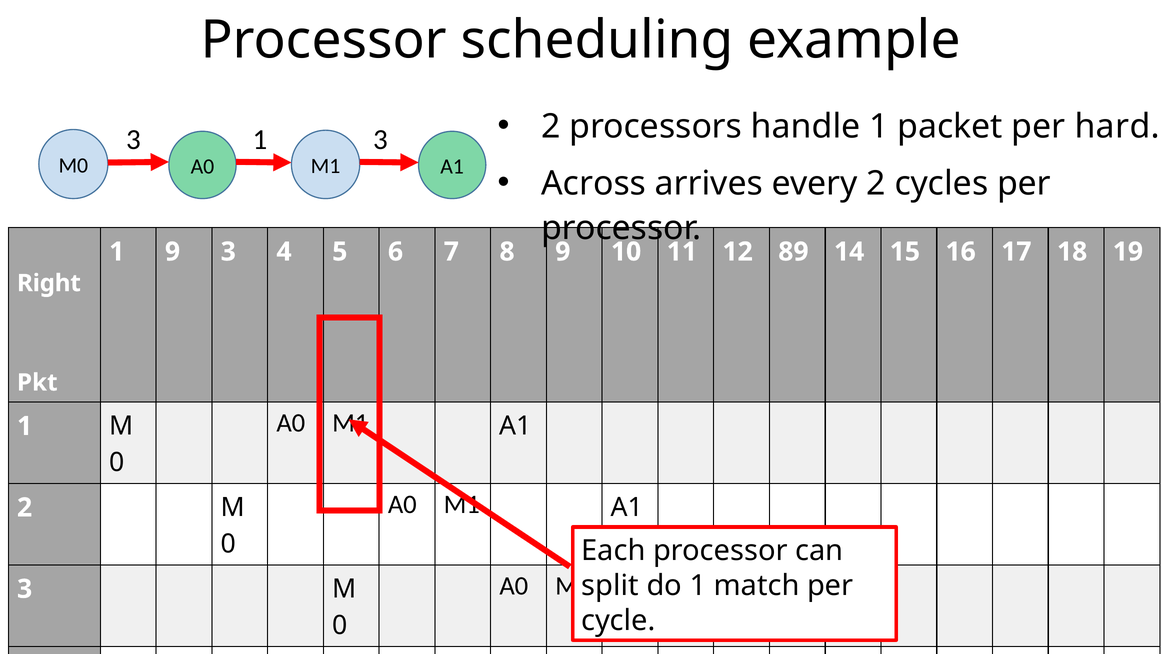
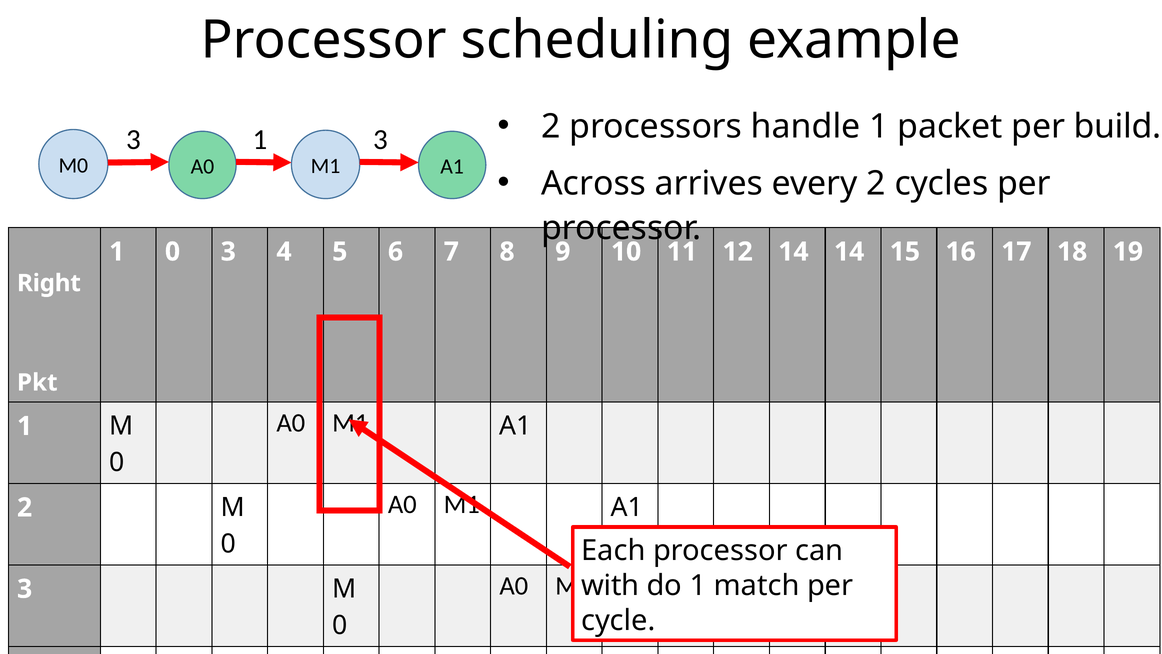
hard: hard -> build
1 9: 9 -> 0
12 89: 89 -> 14
split: split -> with
